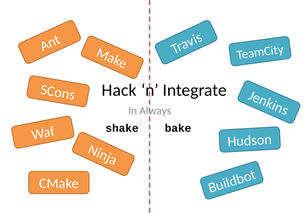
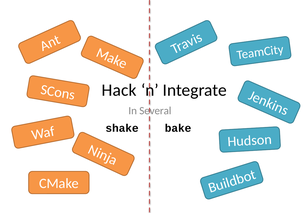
Always: Always -> Several
